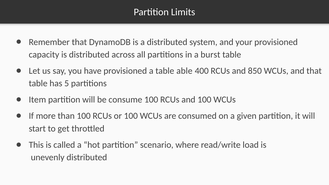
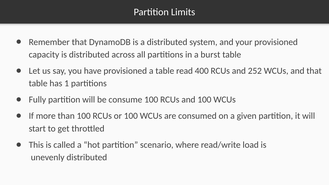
able: able -> read
850: 850 -> 252
5: 5 -> 1
Item: Item -> Fully
